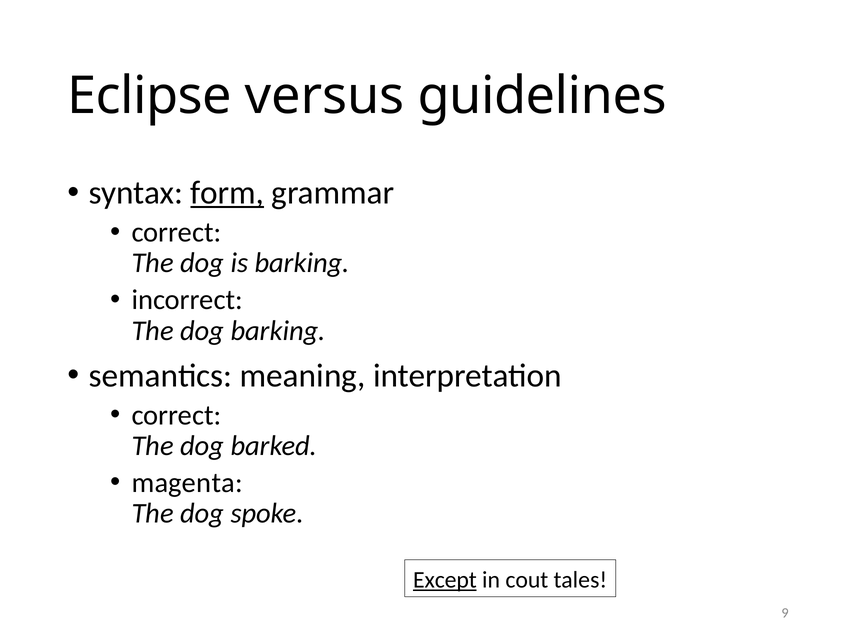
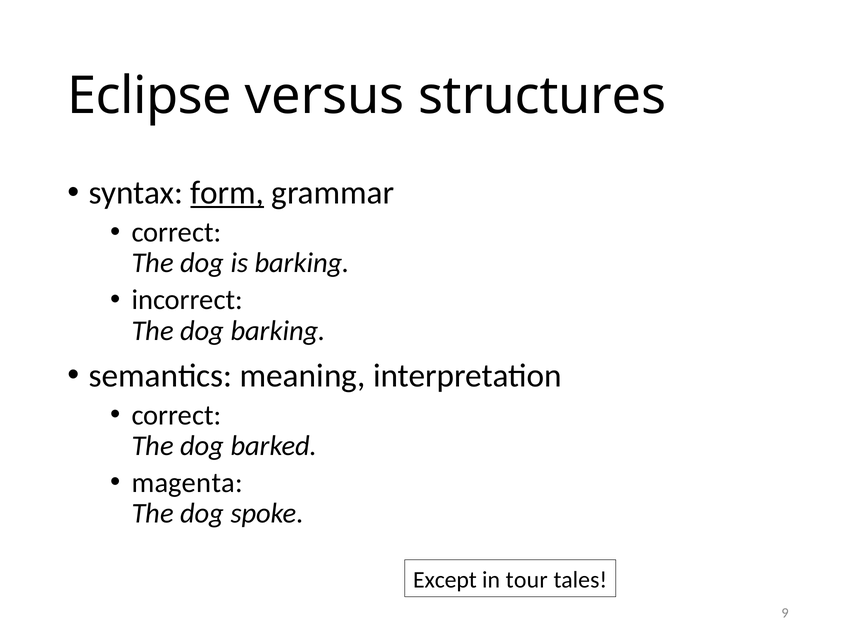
guidelines: guidelines -> structures
Except underline: present -> none
cout: cout -> tour
